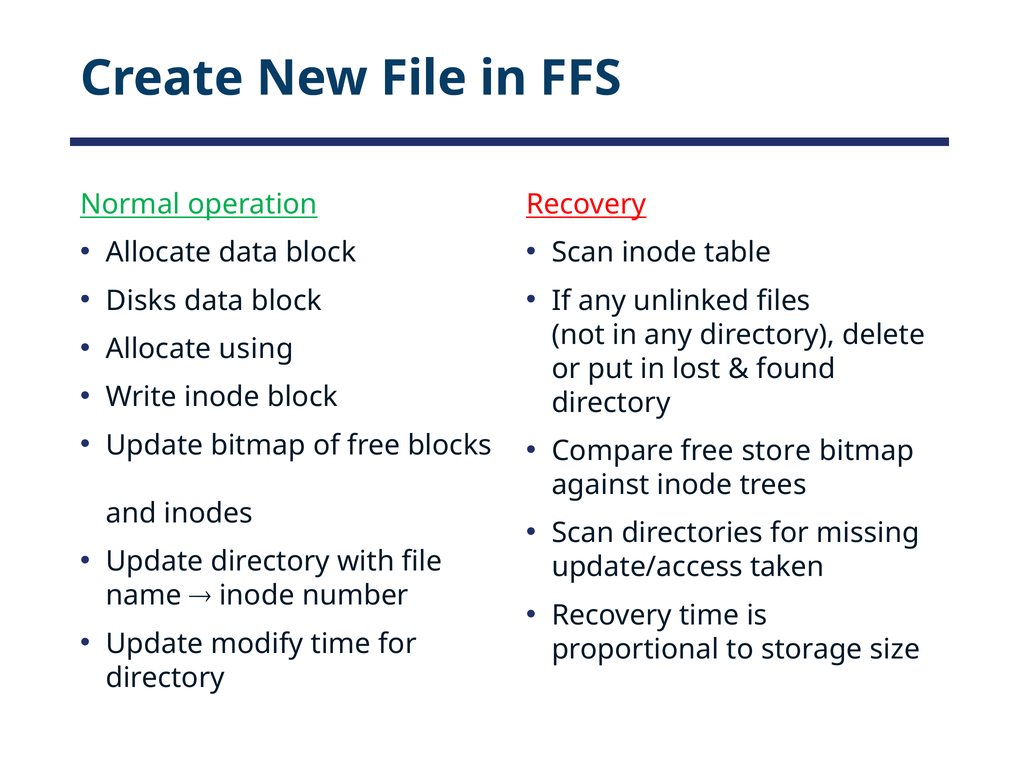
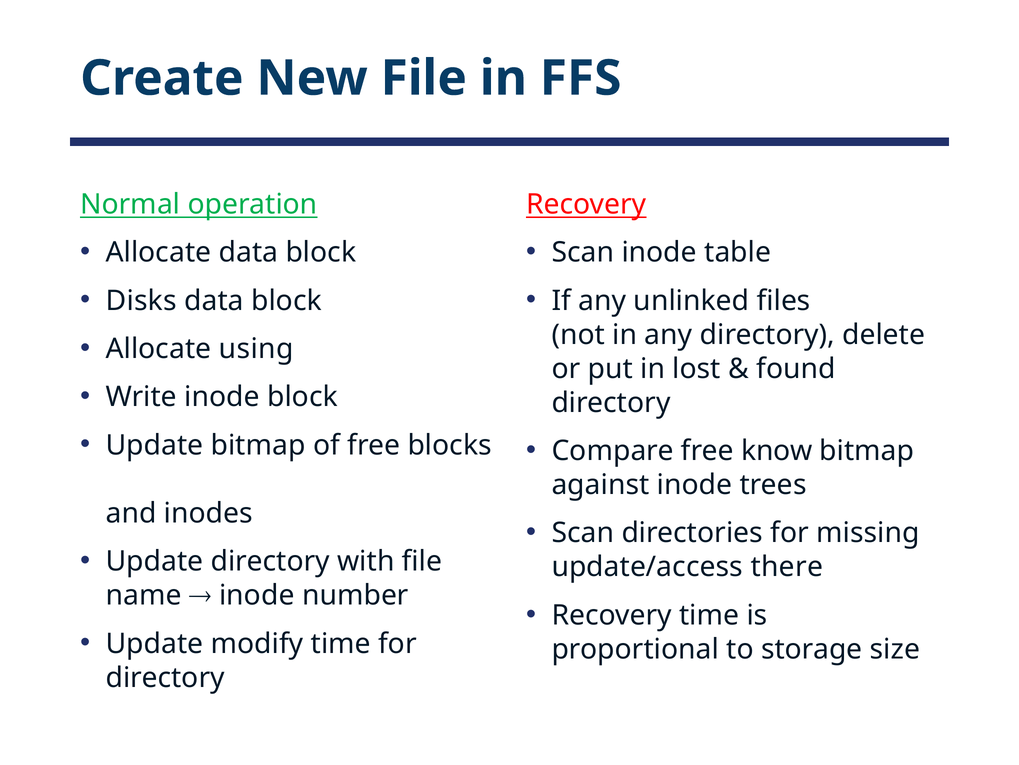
store: store -> know
taken: taken -> there
